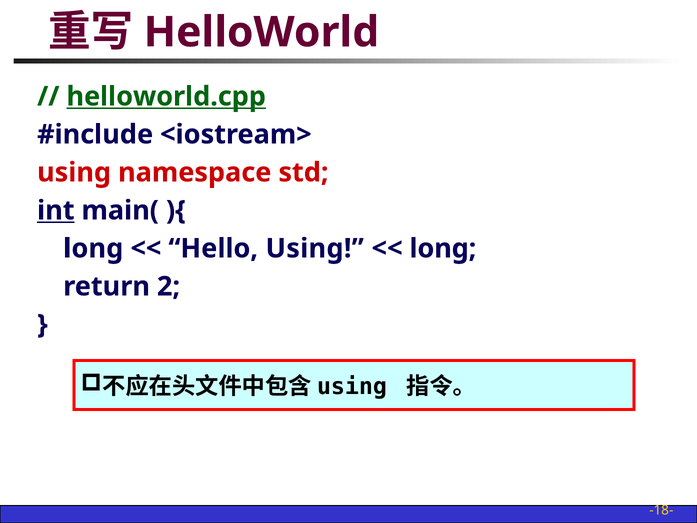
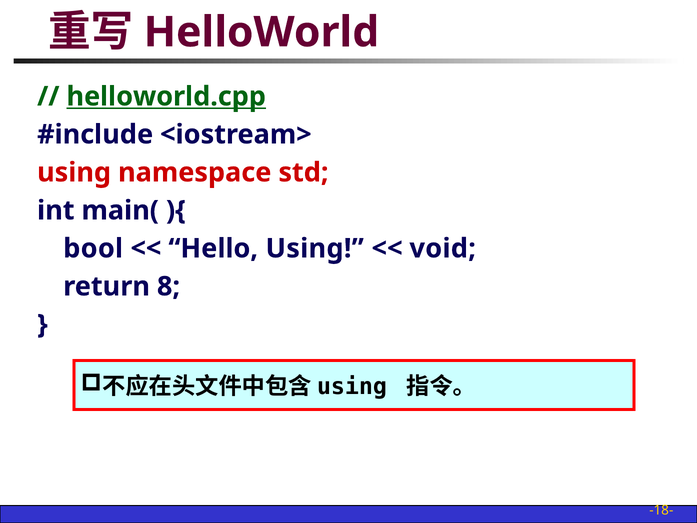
int underline: present -> none
long at (93, 248): long -> bool
long at (443, 248): long -> void
2: 2 -> 8
